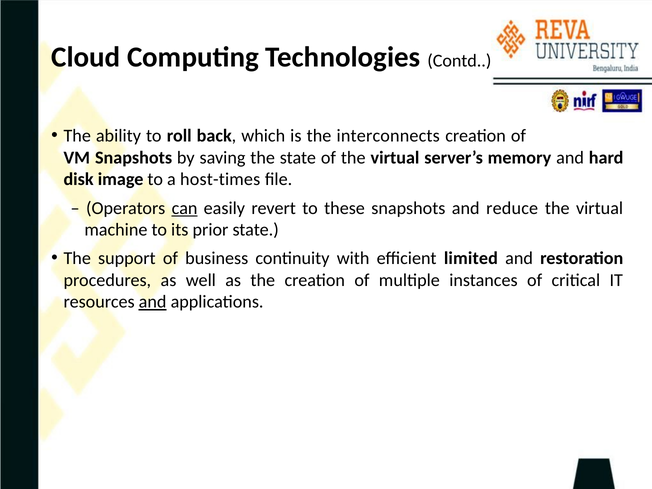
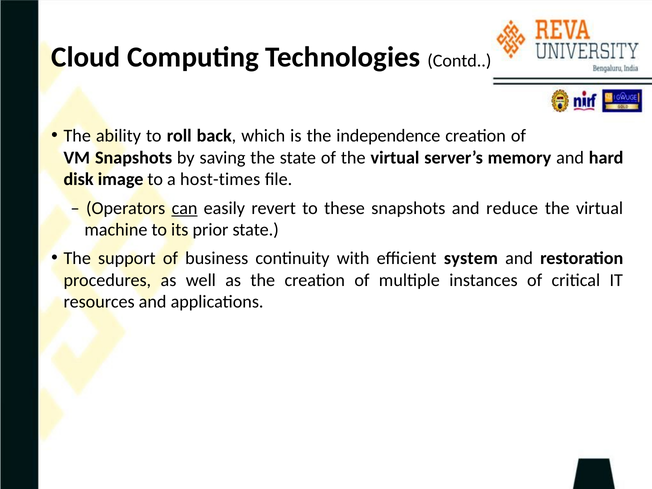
interconnects: interconnects -> independence
limited: limited -> system
and at (153, 302) underline: present -> none
